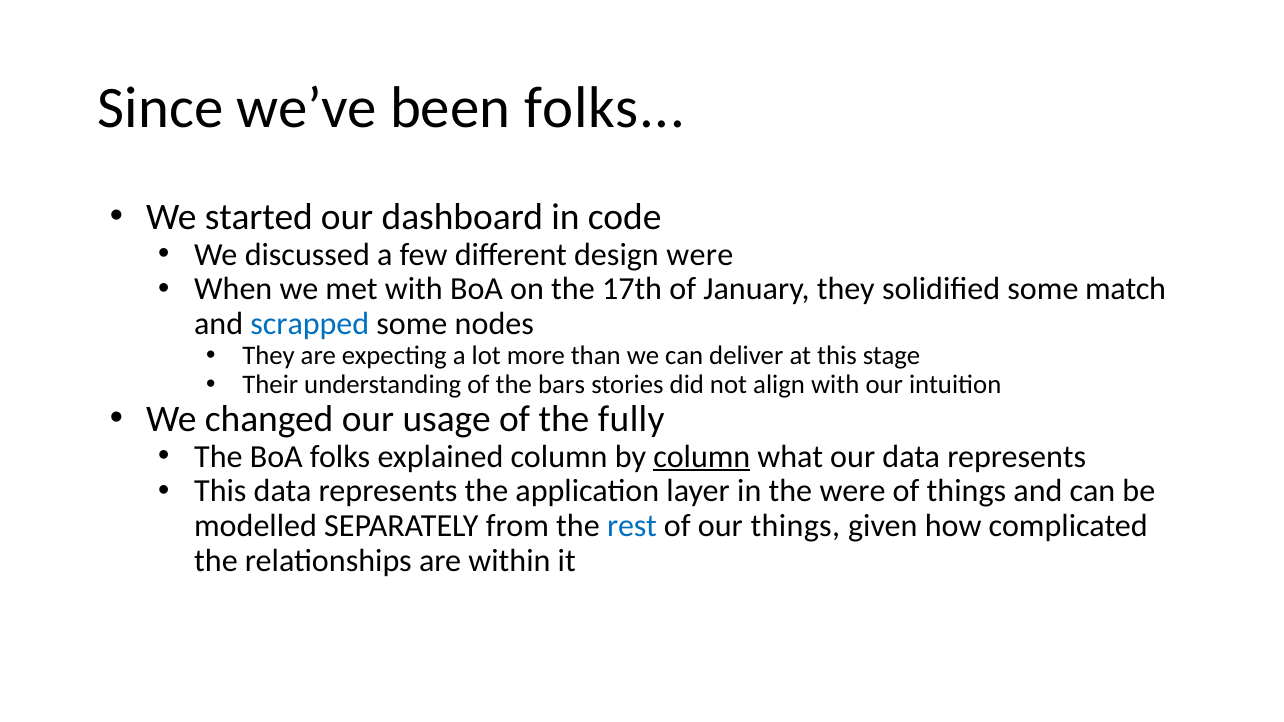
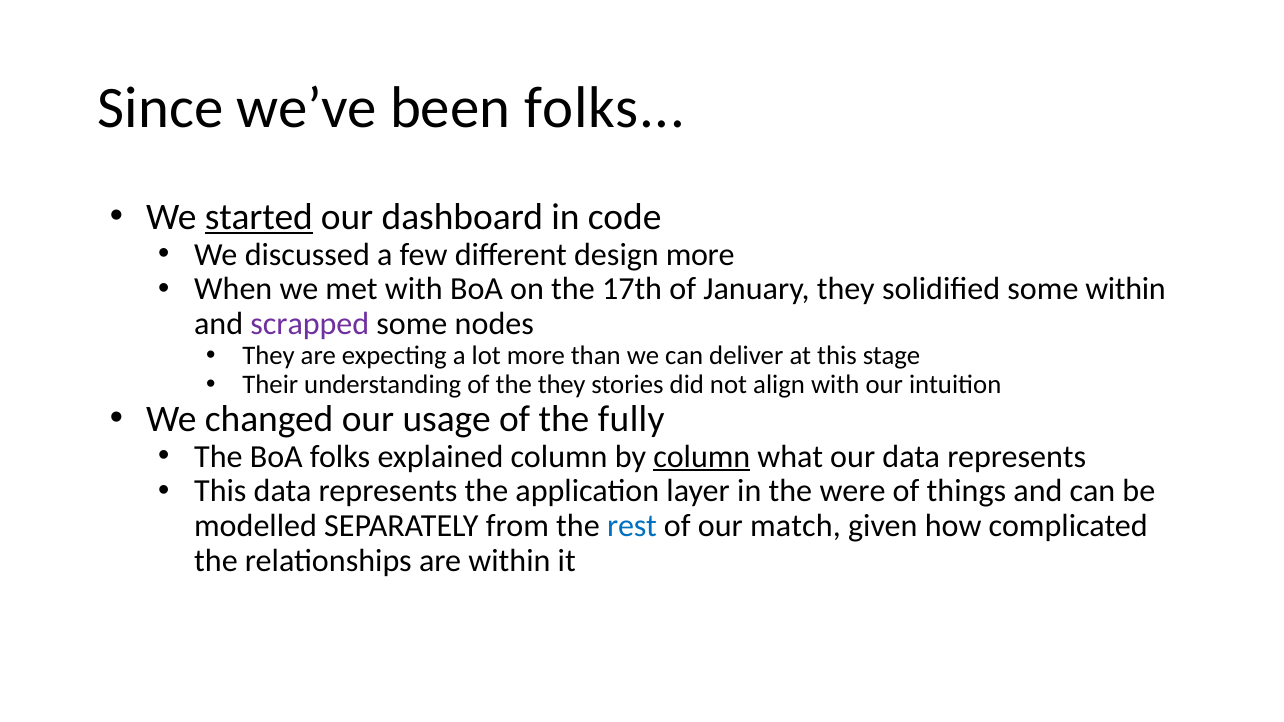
started underline: none -> present
design were: were -> more
some match: match -> within
scrapped colour: blue -> purple
the bars: bars -> they
our things: things -> match
